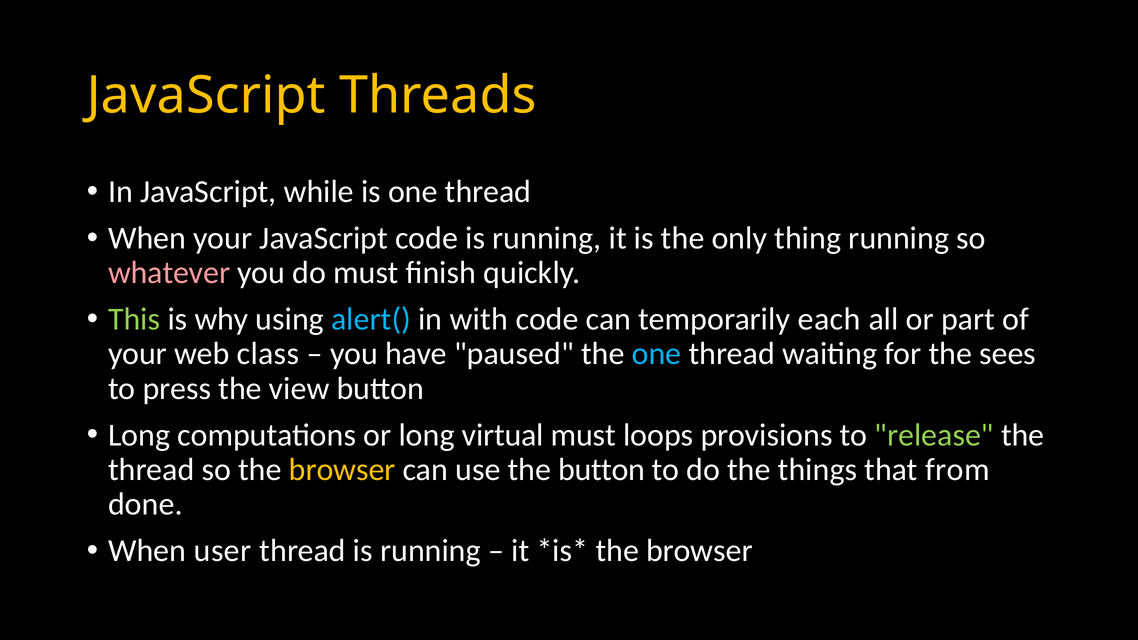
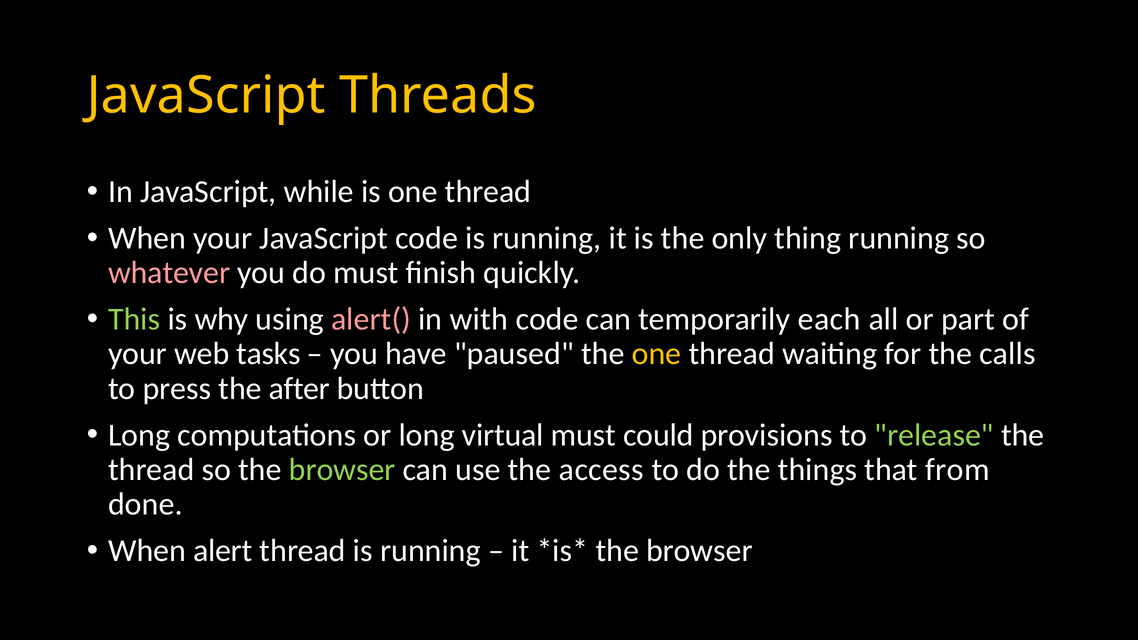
alert( colour: light blue -> pink
class: class -> tasks
one at (657, 354) colour: light blue -> yellow
sees: sees -> calls
view: view -> after
loops: loops -> could
browser at (342, 470) colour: yellow -> light green
the button: button -> access
user: user -> alert
